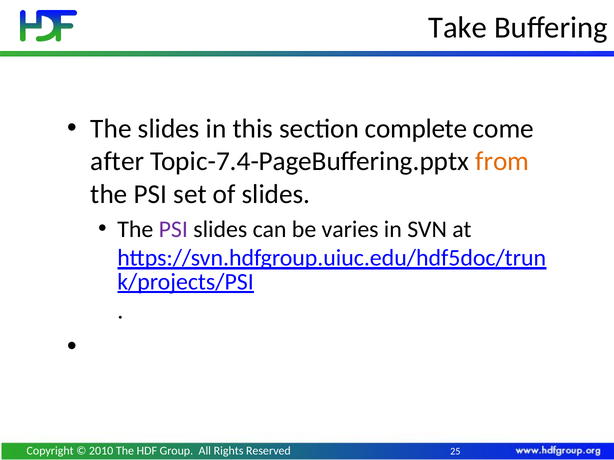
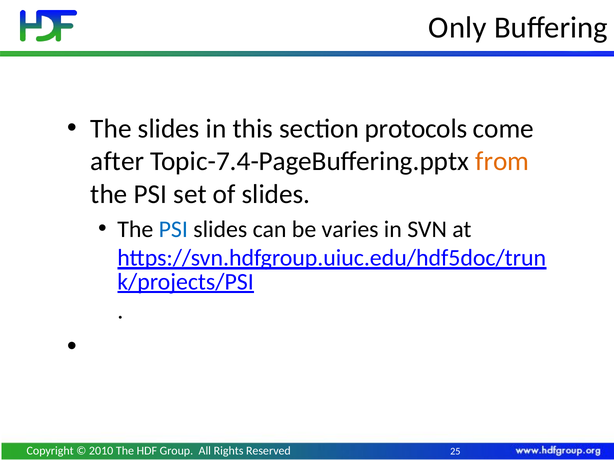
Take: Take -> Only
complete: complete -> protocols
PSI at (173, 230) colour: purple -> blue
